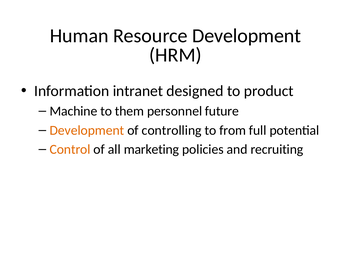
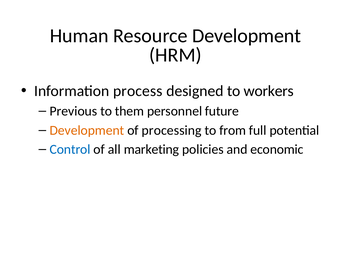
intranet: intranet -> process
product: product -> workers
Machine: Machine -> Previous
controlling: controlling -> processing
Control colour: orange -> blue
recruiting: recruiting -> economic
